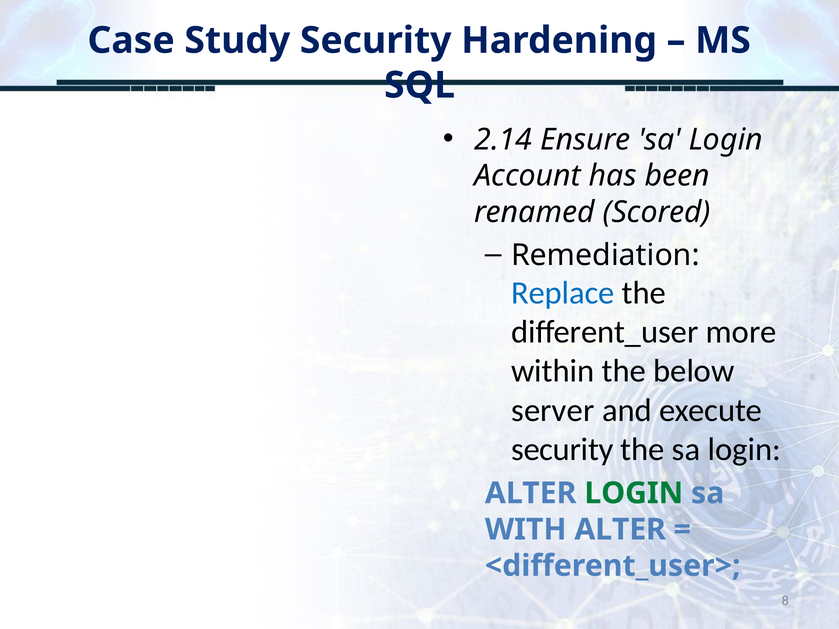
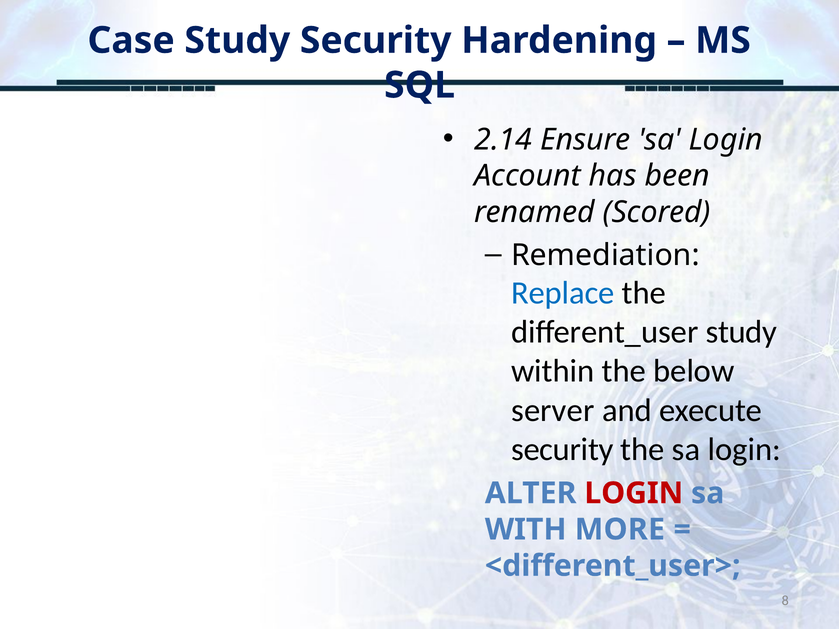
different_user more: more -> study
LOGIN at (634, 493) colour: green -> red
WITH ALTER: ALTER -> MORE
